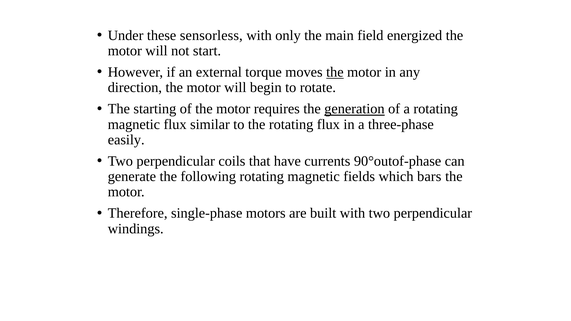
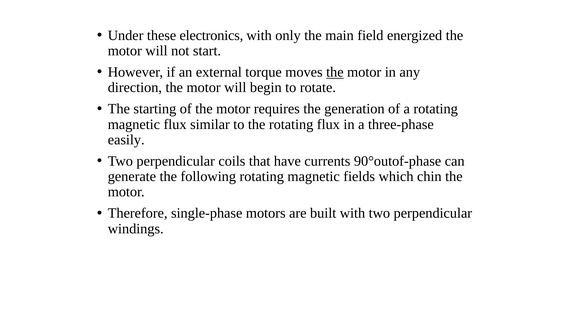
sensorless: sensorless -> electronics
generation underline: present -> none
bars: bars -> chin
